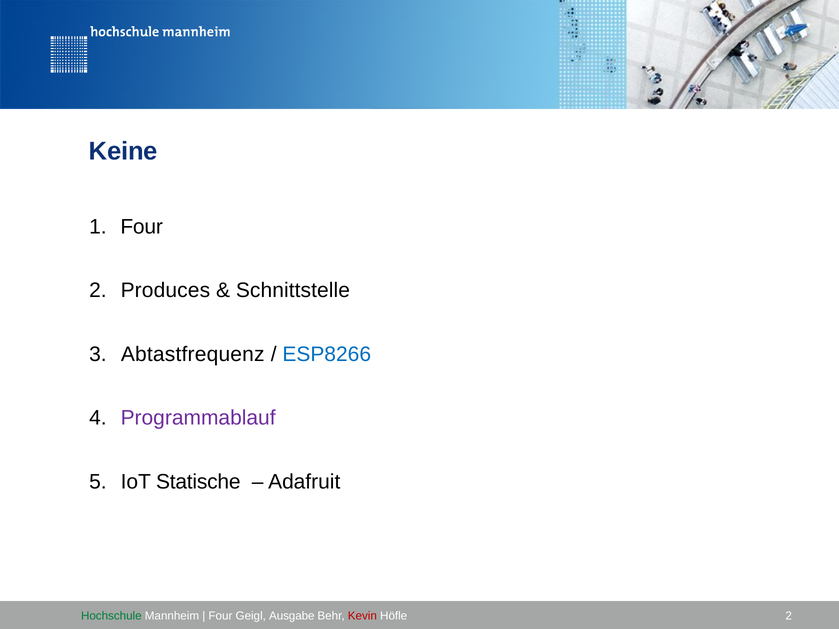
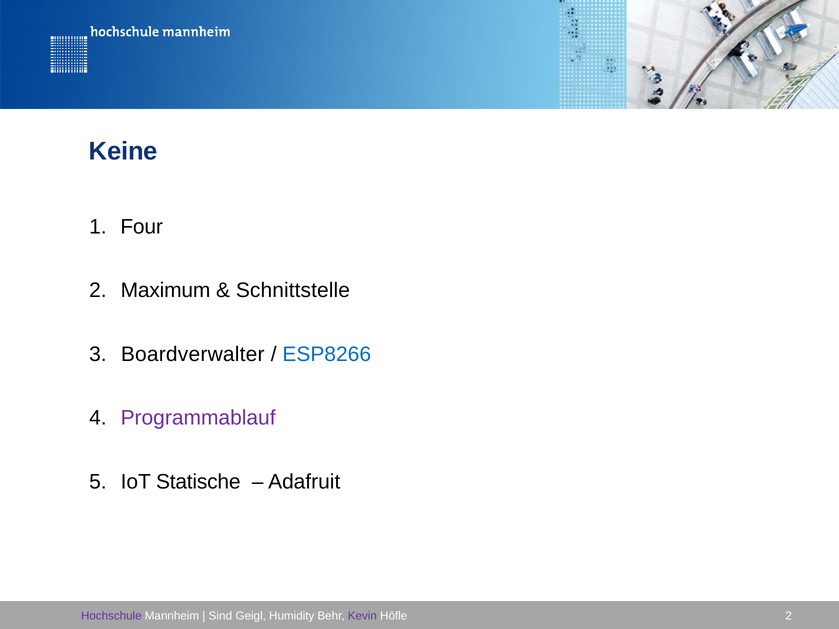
Produces: Produces -> Maximum
Abtastfrequenz: Abtastfrequenz -> Boardverwalter
Hochschule colour: green -> purple
Four at (220, 616): Four -> Sind
Ausgabe: Ausgabe -> Humidity
Kevin colour: red -> purple
